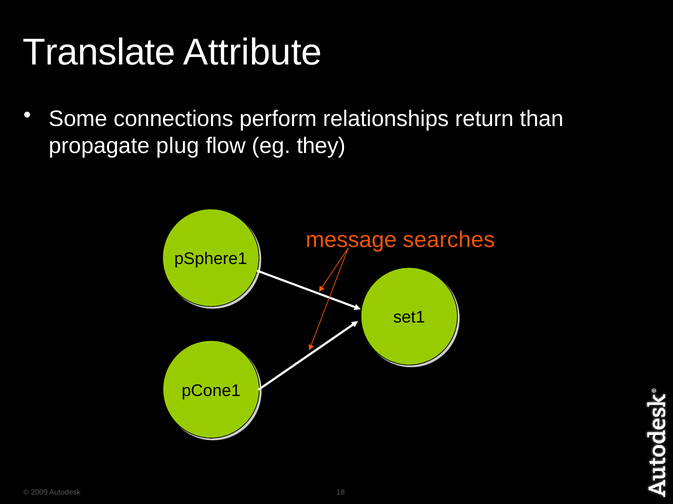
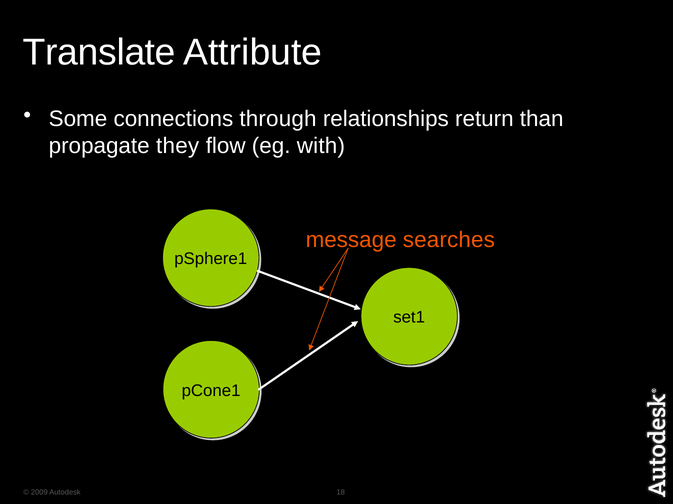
perform: perform -> through
plug: plug -> they
they: they -> with
